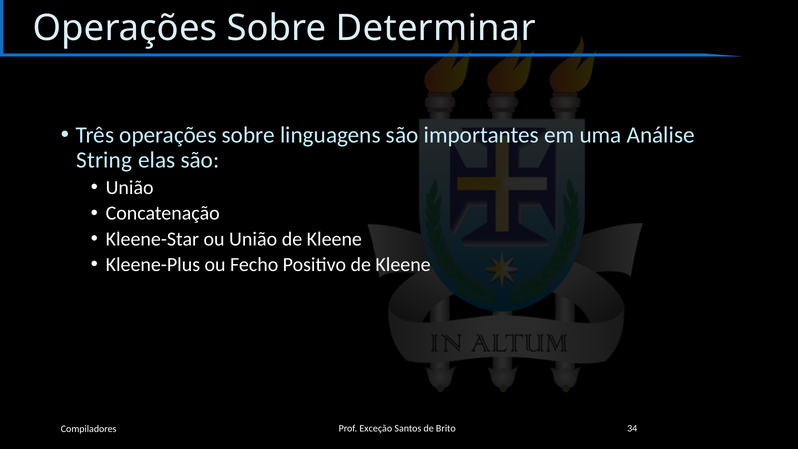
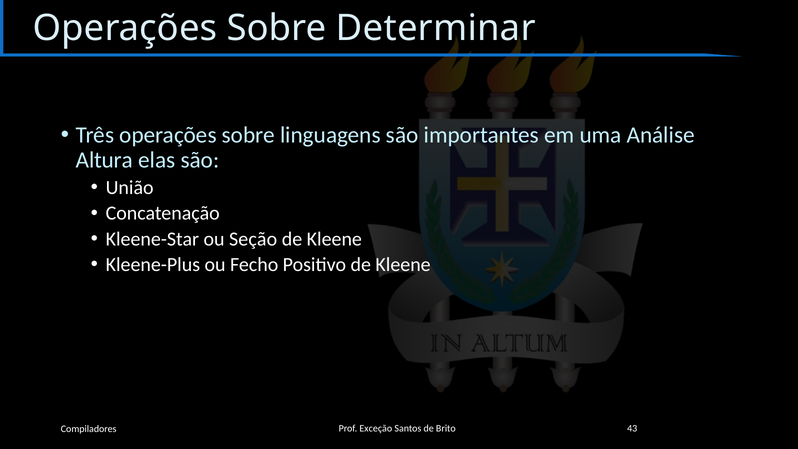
String: String -> Altura
ou União: União -> Seção
34: 34 -> 43
